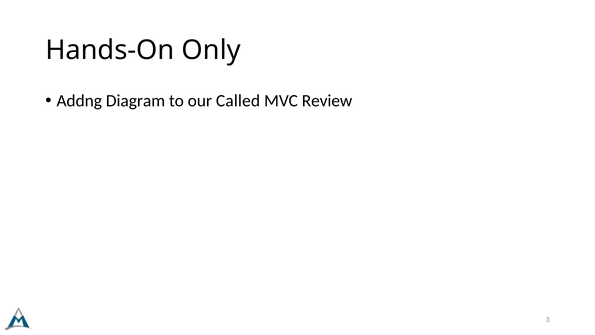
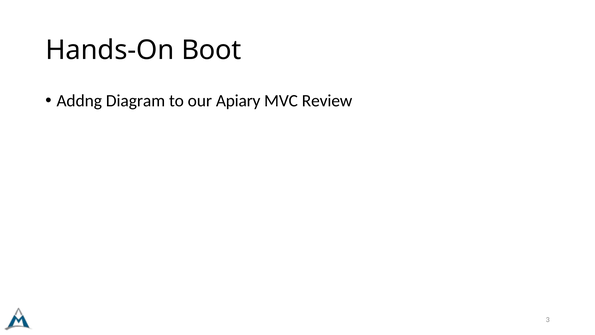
Only: Only -> Boot
Called: Called -> Apiary
